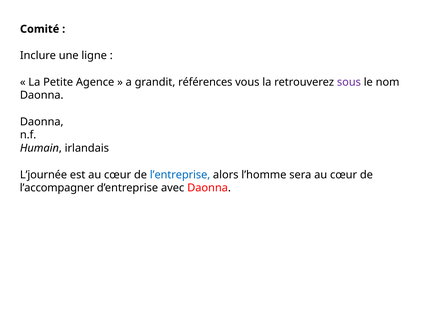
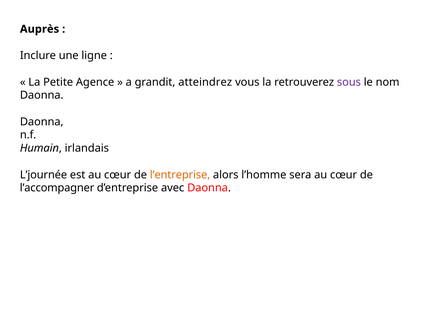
Comité: Comité -> Auprès
références: références -> atteindrez
l’entreprise colour: blue -> orange
